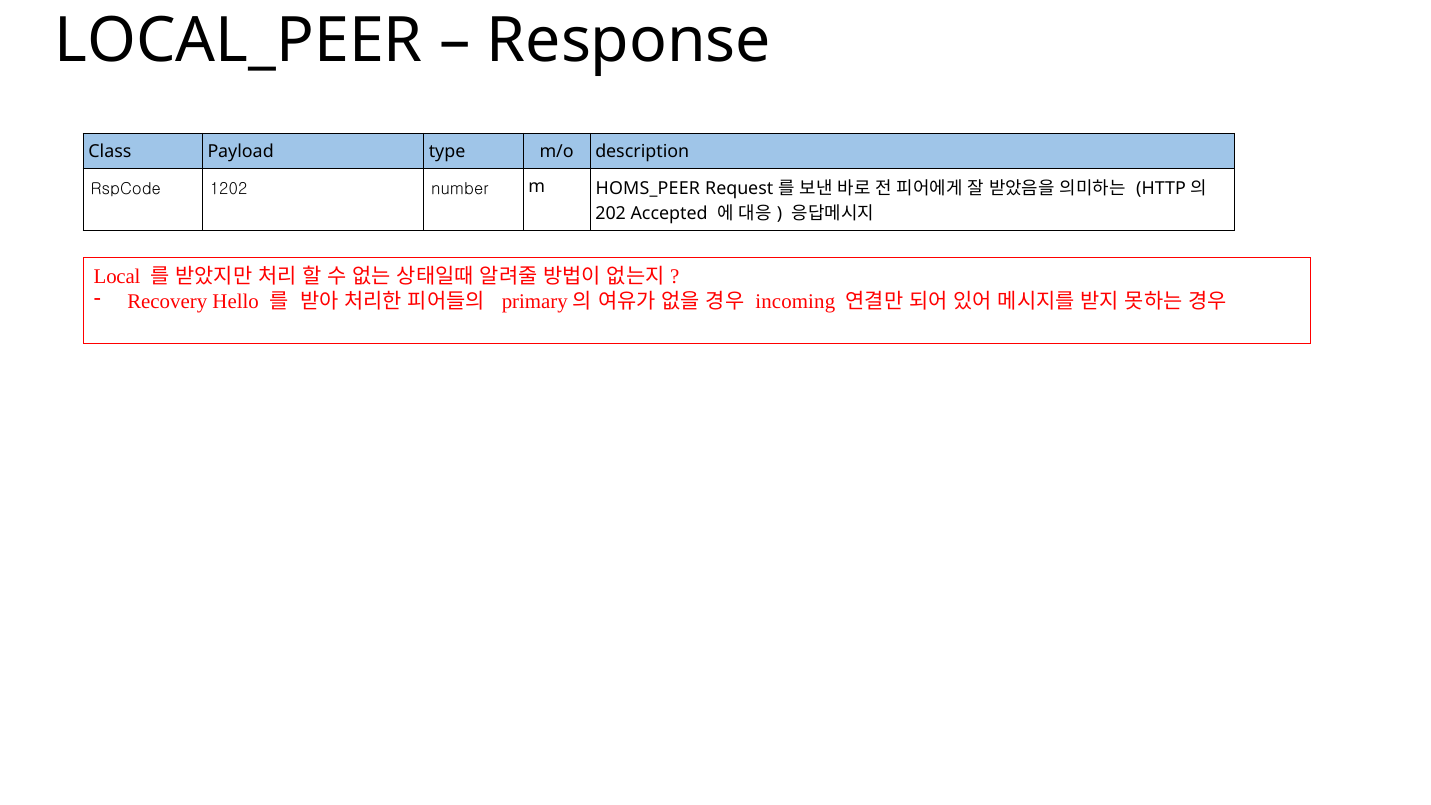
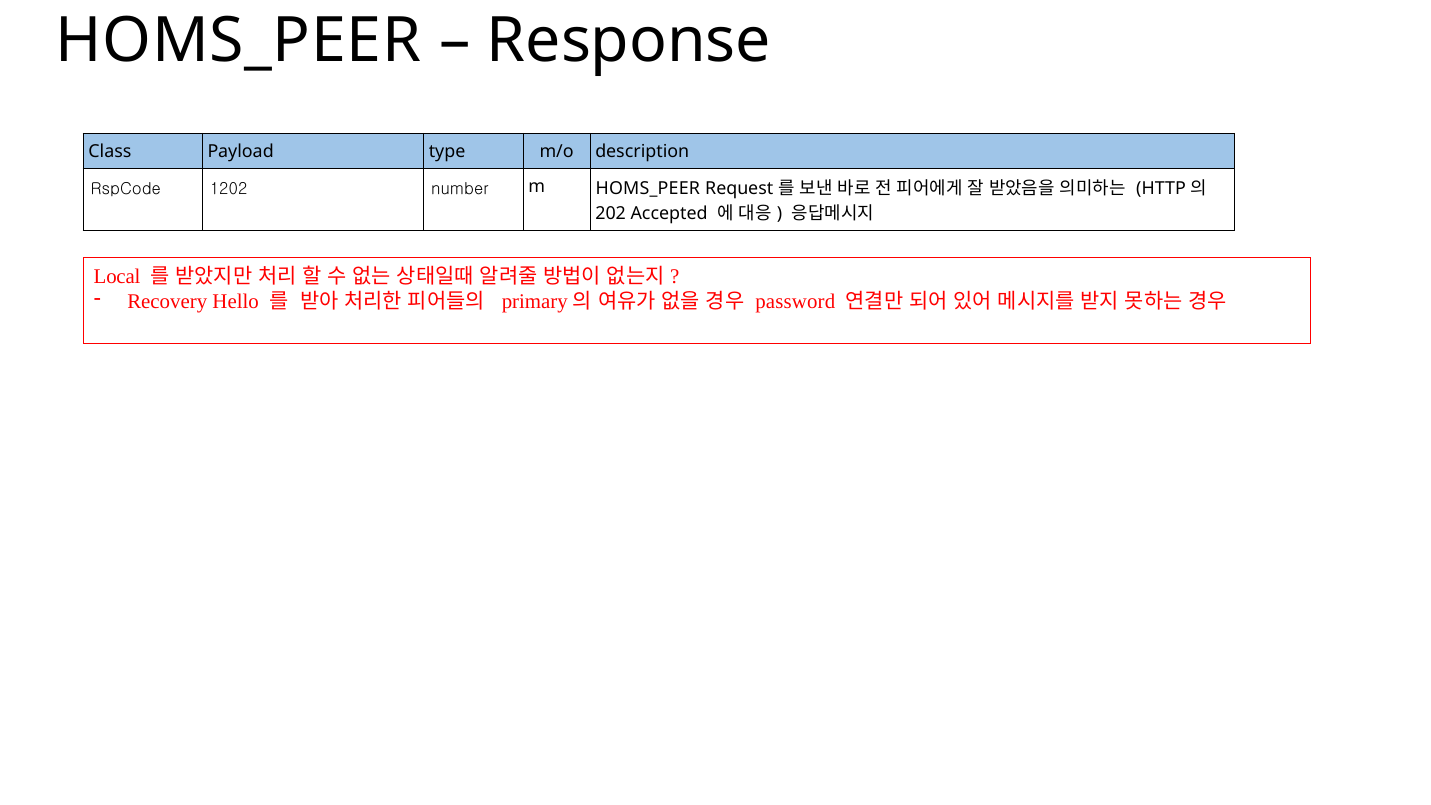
LOCAL_PEER at (239, 41): LOCAL_PEER -> HOMS_PEER
incoming: incoming -> password
